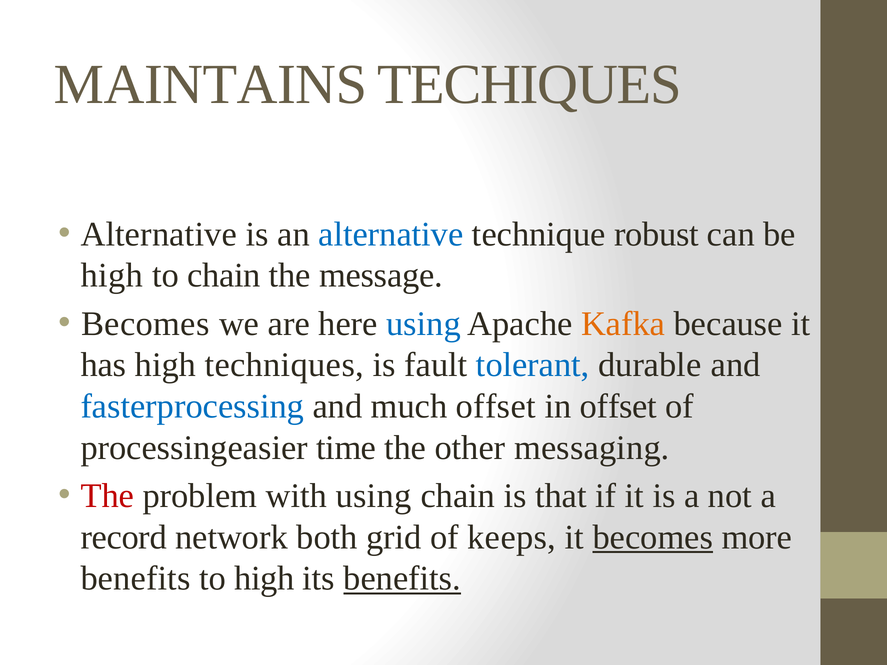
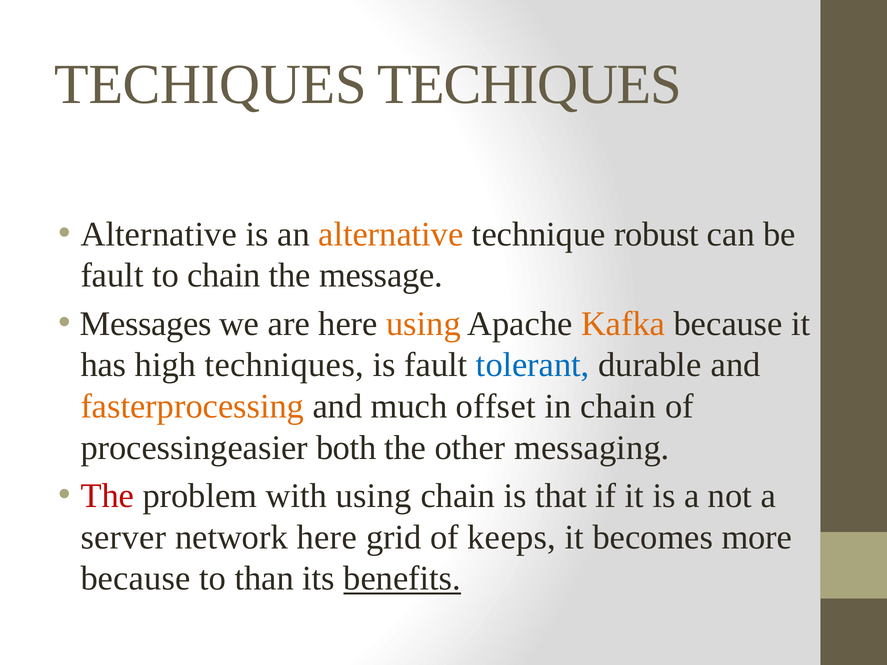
MAINTAINS at (211, 85): MAINTAINS -> TECHIQUES
alternative at (391, 234) colour: blue -> orange
high at (112, 276): high -> fault
Becomes at (145, 324): Becomes -> Messages
using at (423, 324) colour: blue -> orange
fasterprocessing colour: blue -> orange
in offset: offset -> chain
time: time -> both
record: record -> server
network both: both -> here
becomes at (653, 537) underline: present -> none
benefits at (135, 579): benefits -> because
to high: high -> than
